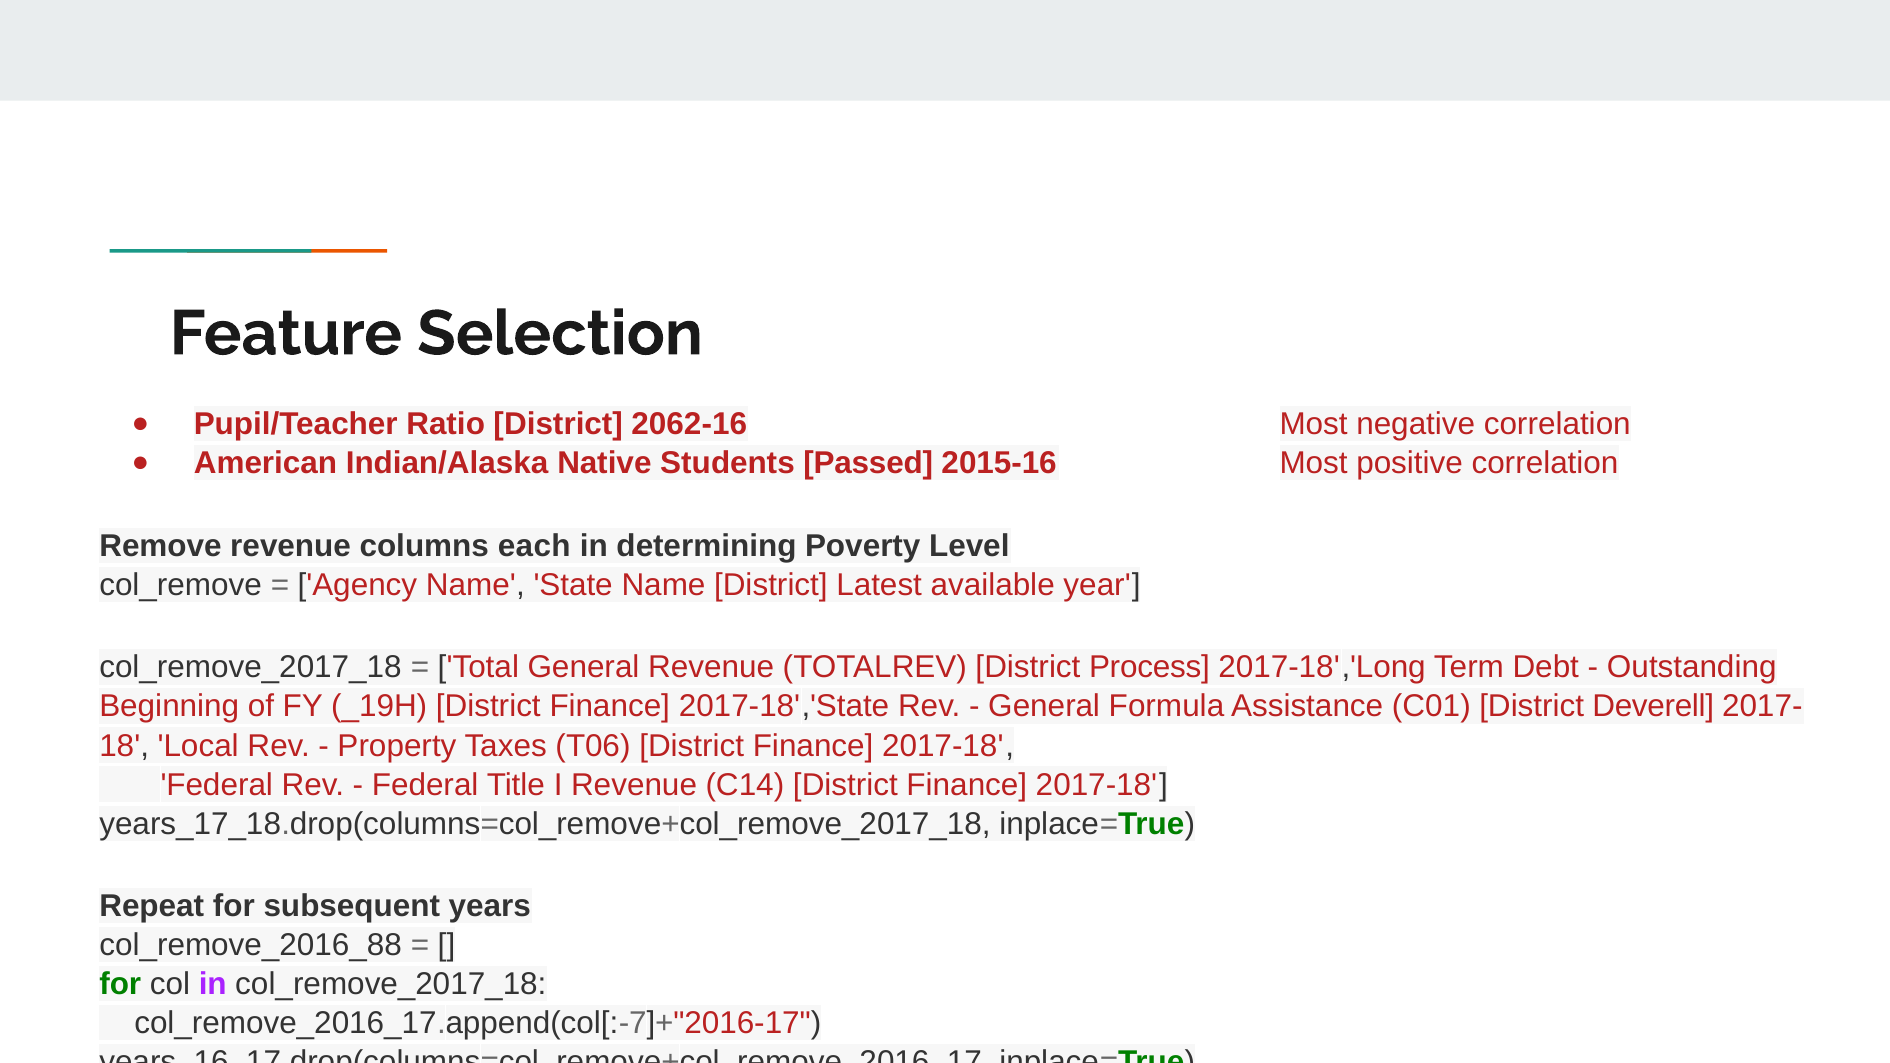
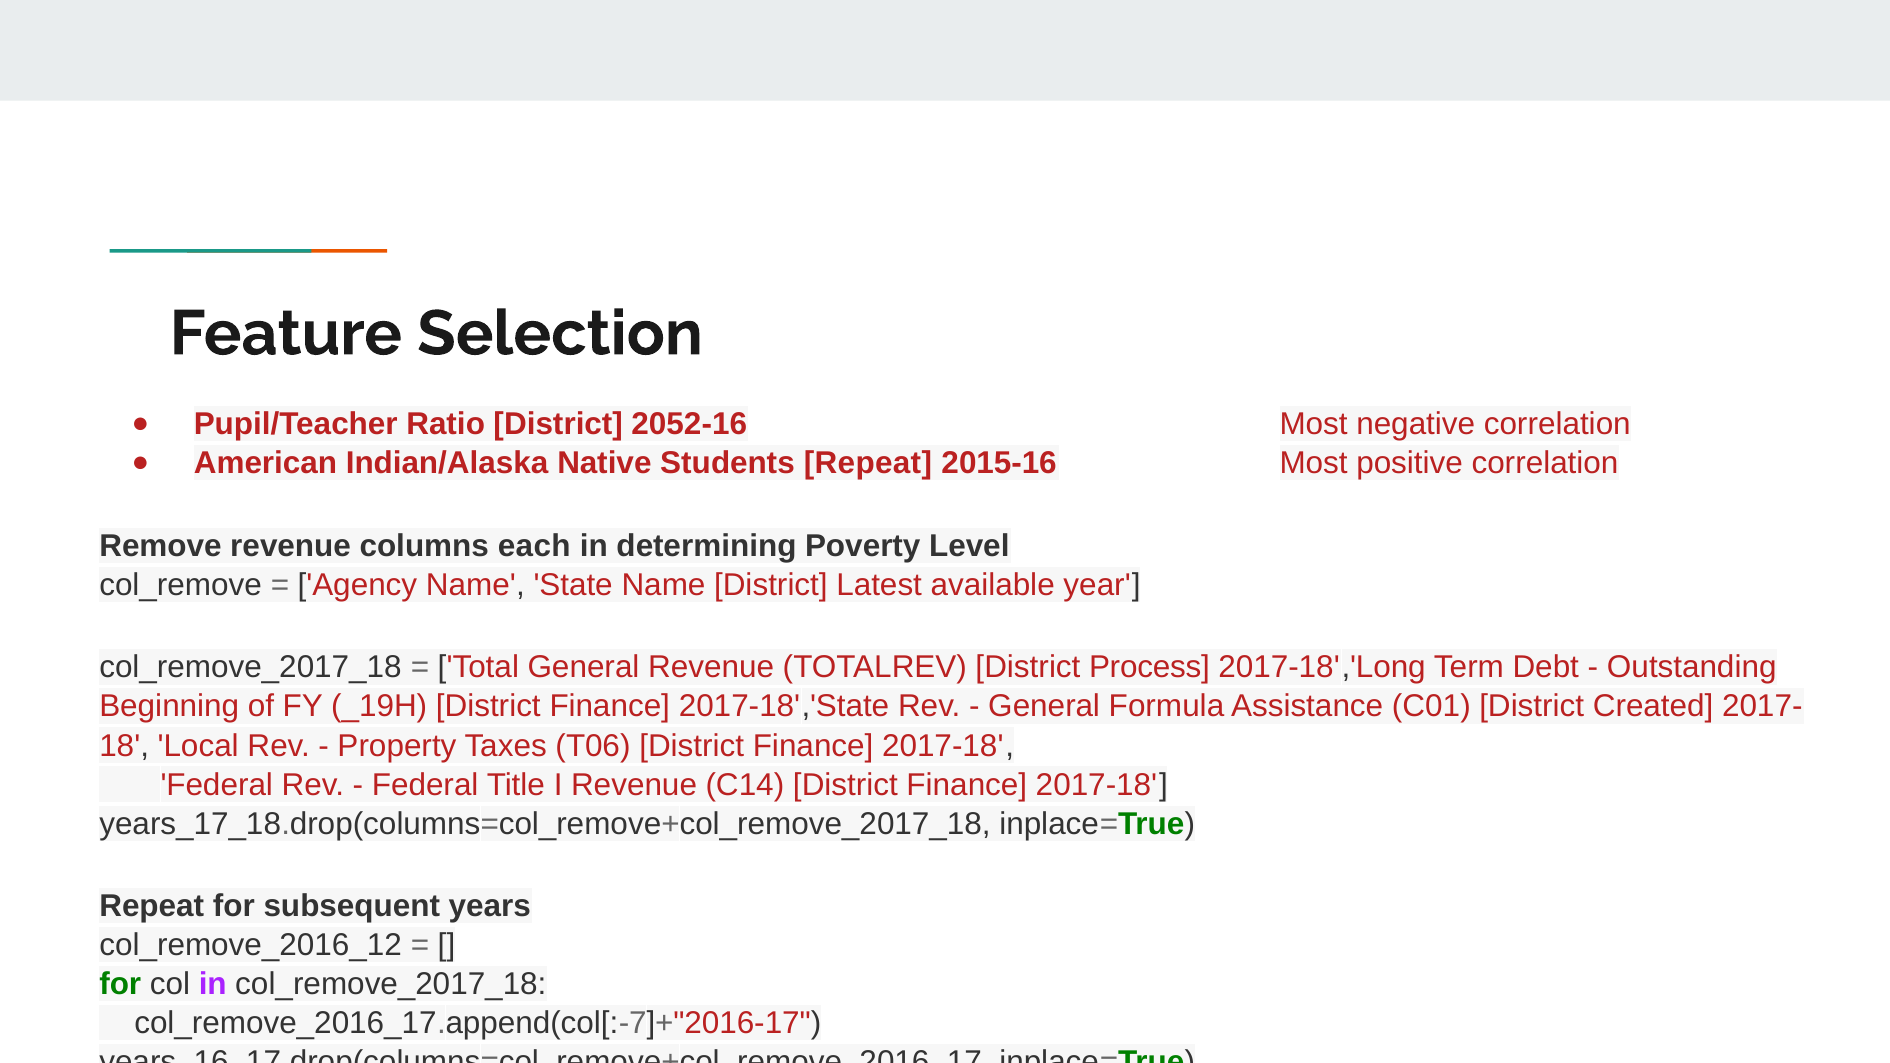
2062-16: 2062-16 -> 2052-16
Students Passed: Passed -> Repeat
Deverell: Deverell -> Created
col_remove_2016_88: col_remove_2016_88 -> col_remove_2016_12
